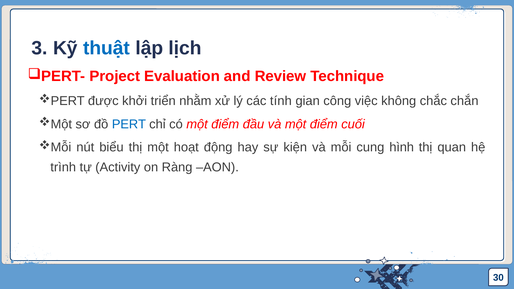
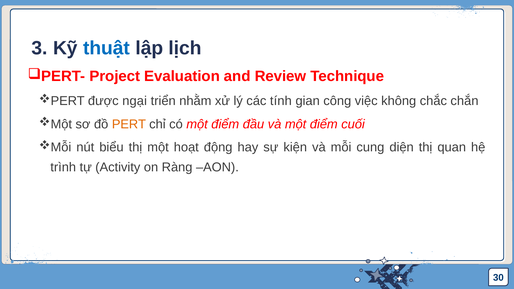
khởi: khởi -> ngại
PERT colour: blue -> orange
hình: hình -> diện
